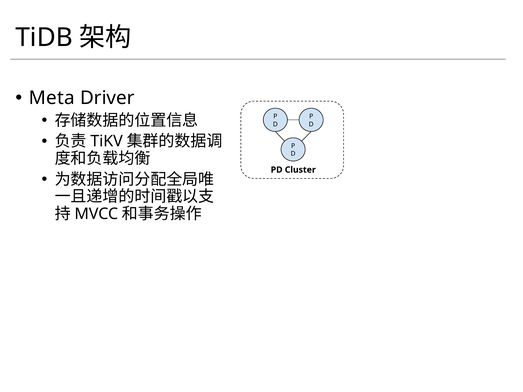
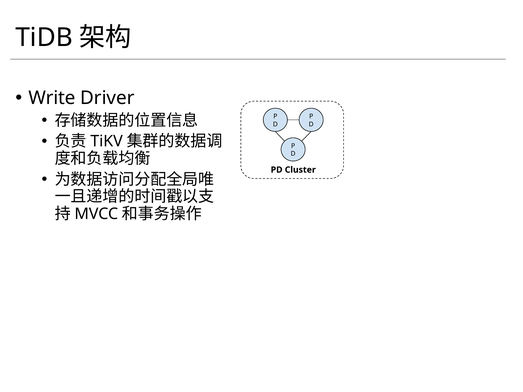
Meta: Meta -> Write
